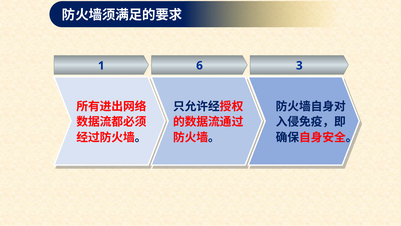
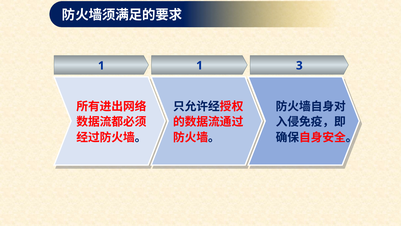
1 6: 6 -> 1
